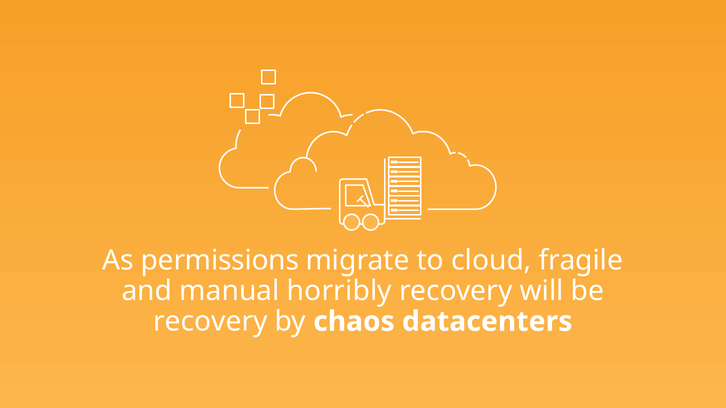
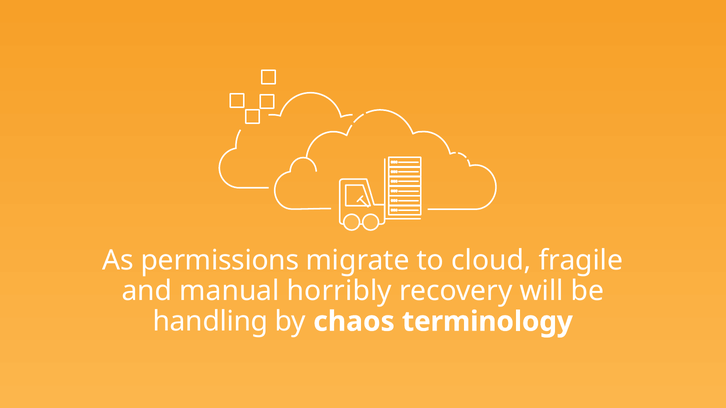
recovery at (210, 322): recovery -> handling
datacenters: datacenters -> terminology
